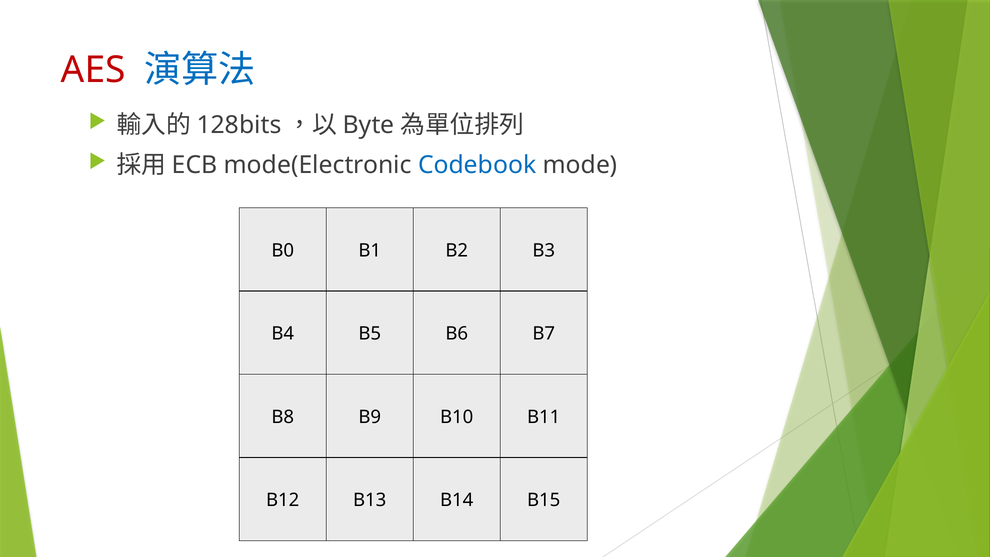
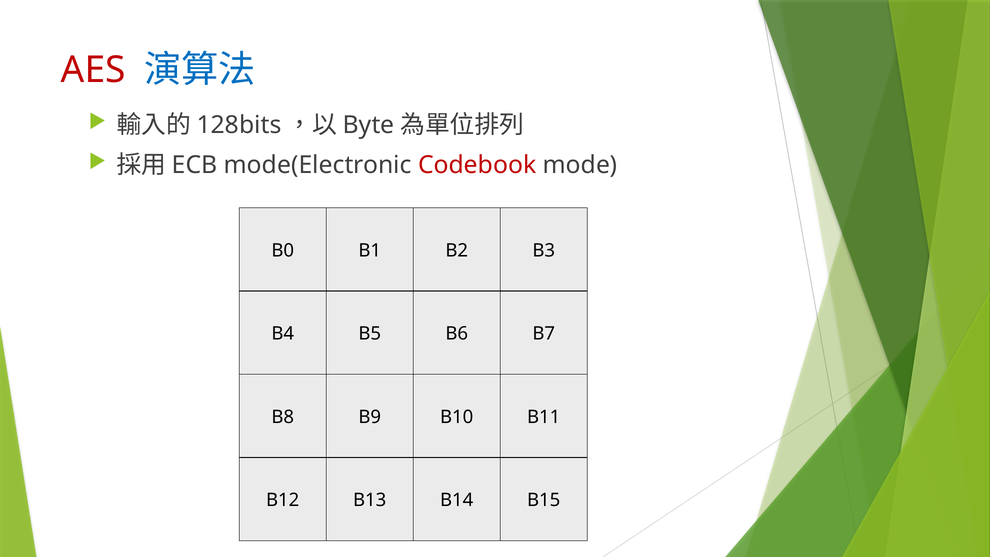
Codebook colour: blue -> red
